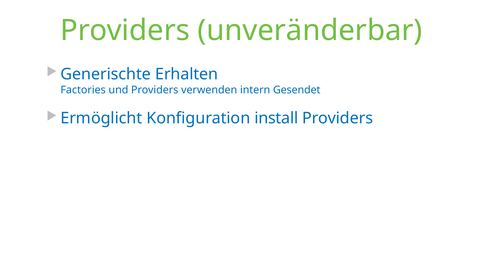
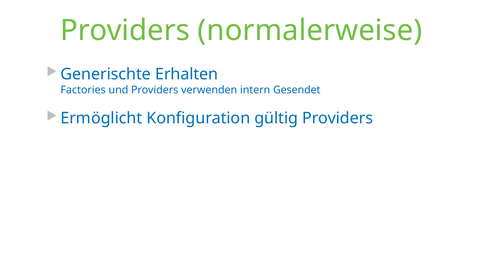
unveränderbar: unveränderbar -> normalerweise
install: install -> gültig
